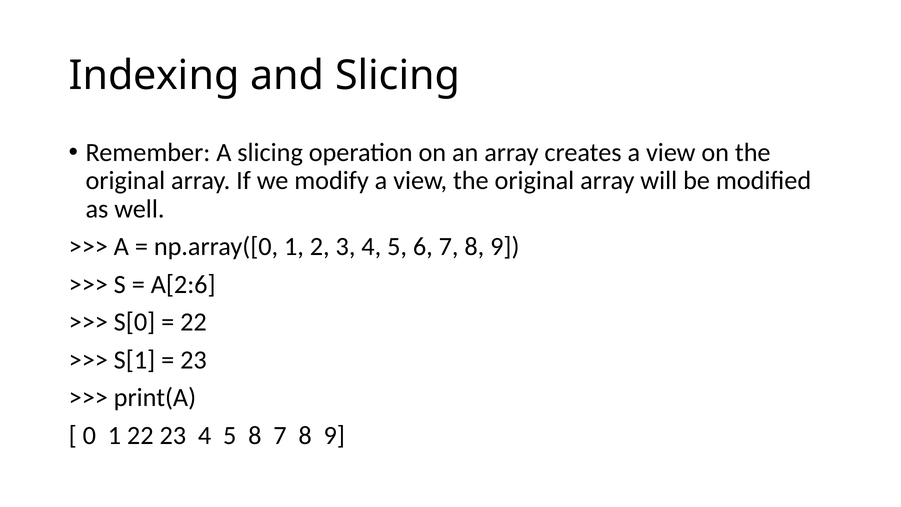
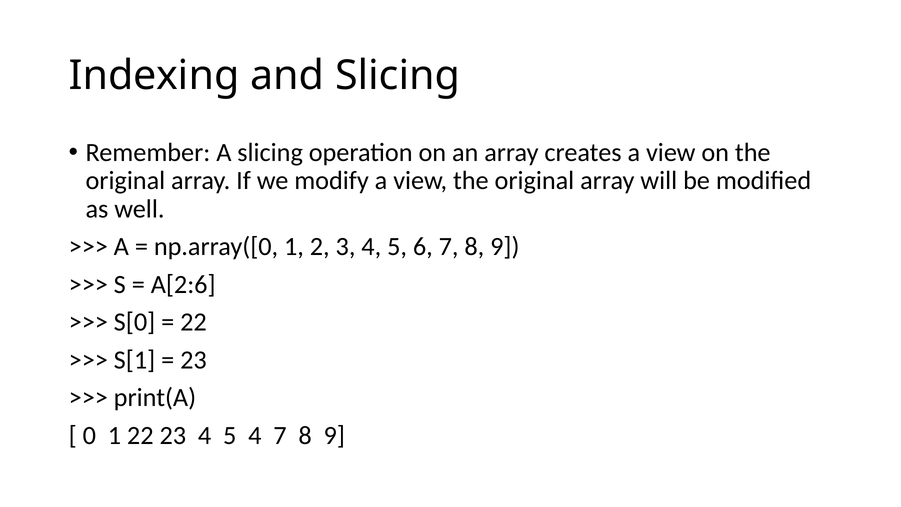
5 8: 8 -> 4
